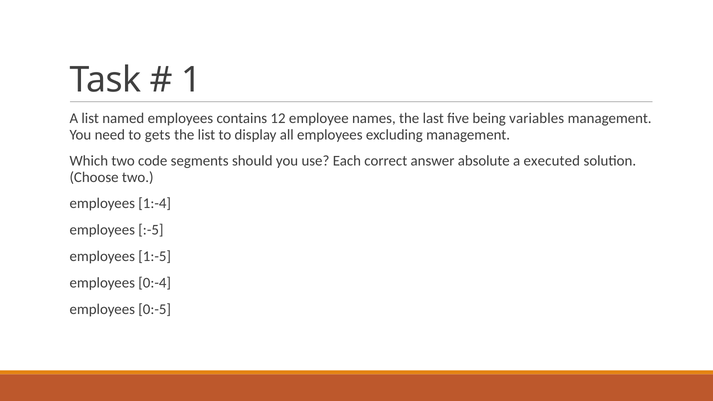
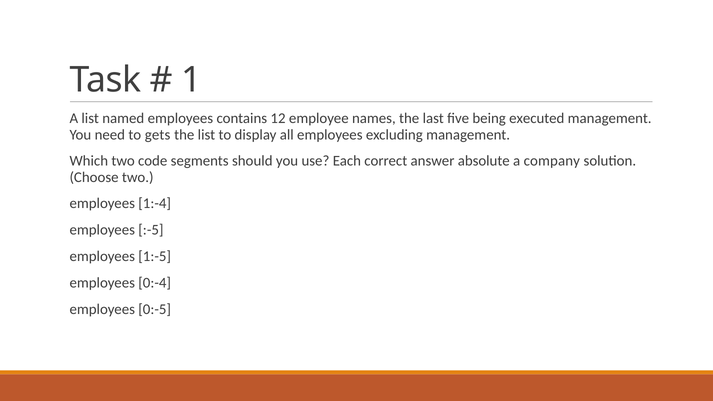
variables: variables -> executed
executed: executed -> company
